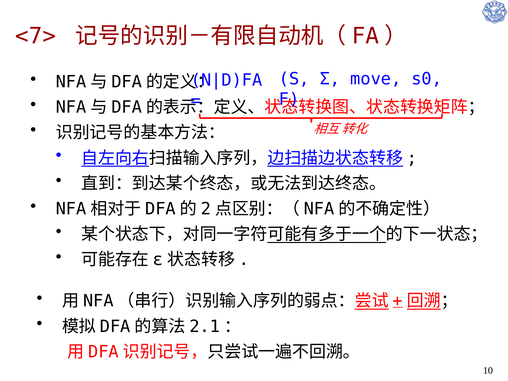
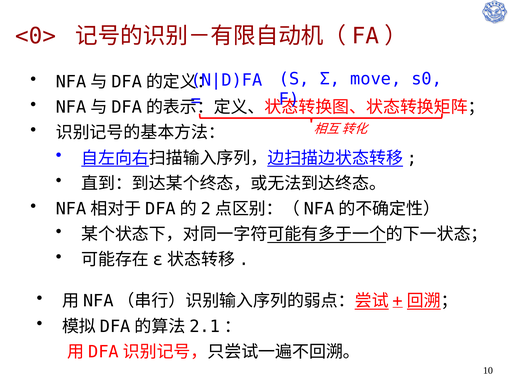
<7>: <7> -> <0>
